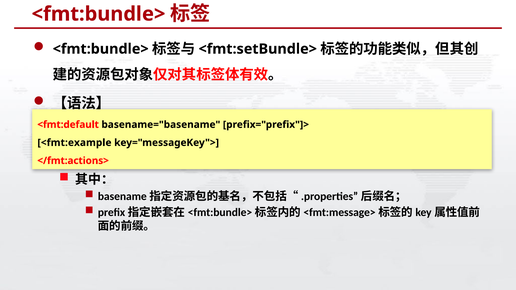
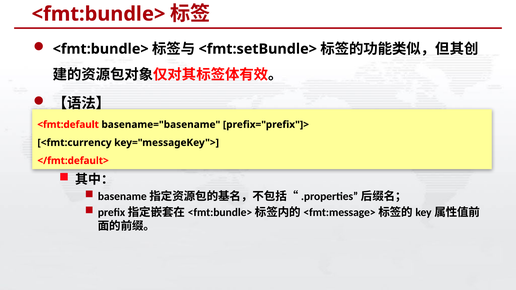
<fmt:example: <fmt:example -> <fmt:currency
</fmt:actions>: </fmt:actions> -> </fmt:default>
